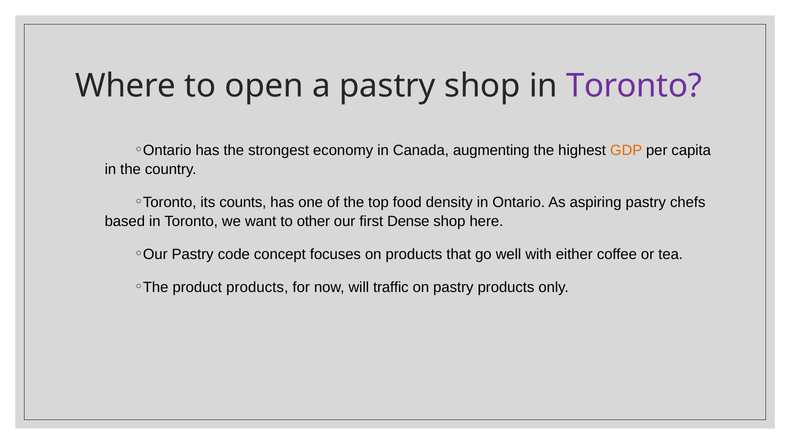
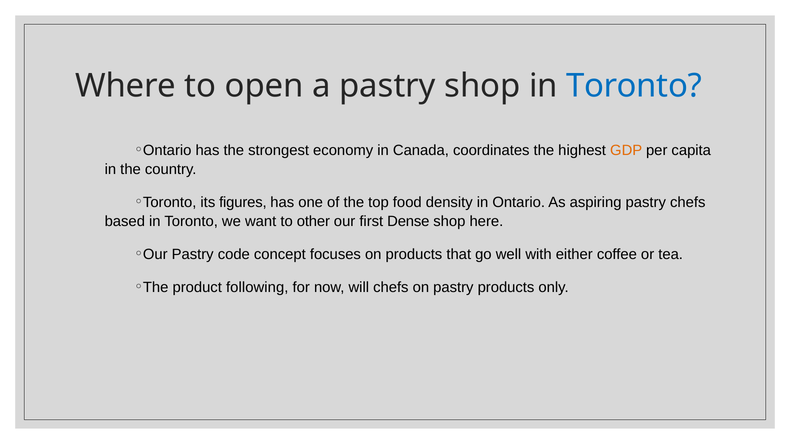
Toronto at (634, 86) colour: purple -> blue
augmenting: augmenting -> coordinates
counts: counts -> figures
product products: products -> following
will traffic: traffic -> chefs
